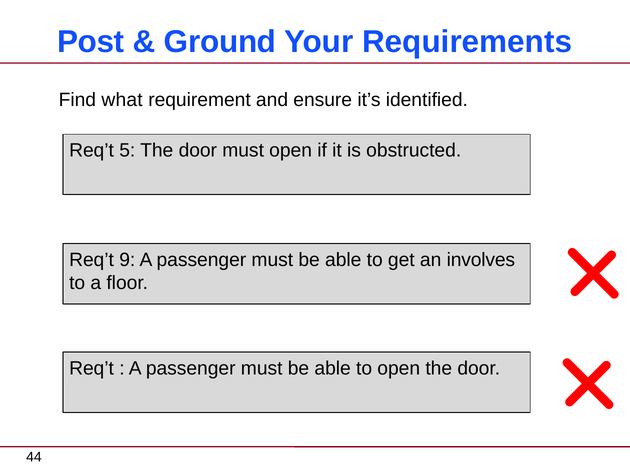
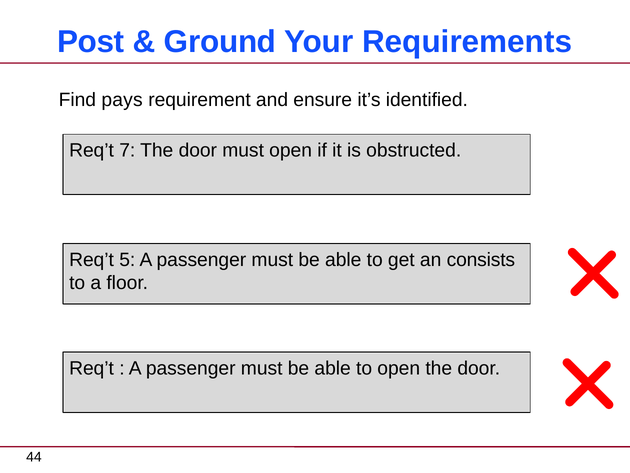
what: what -> pays
5: 5 -> 7
9: 9 -> 5
involves: involves -> consists
